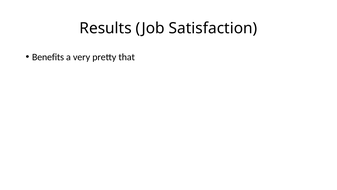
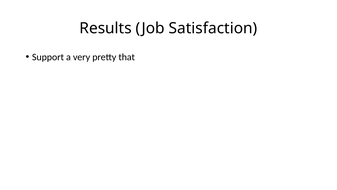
Benefits: Benefits -> Support
